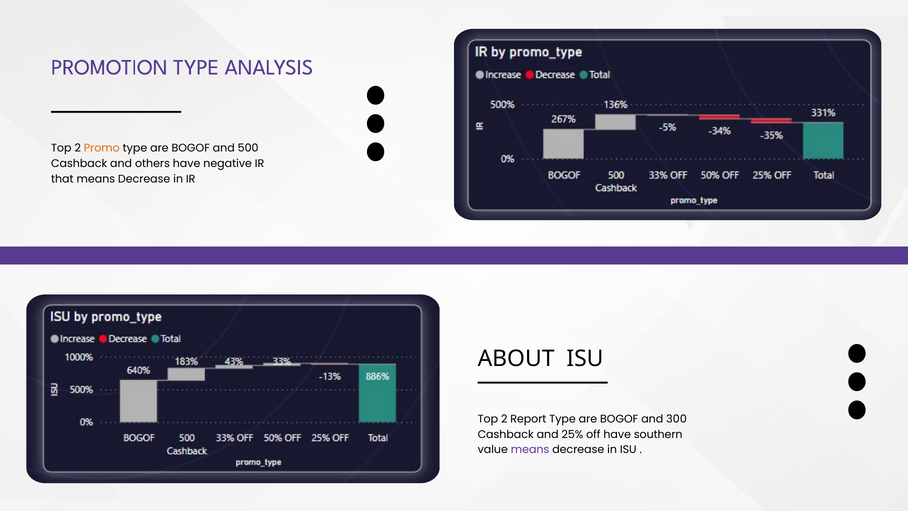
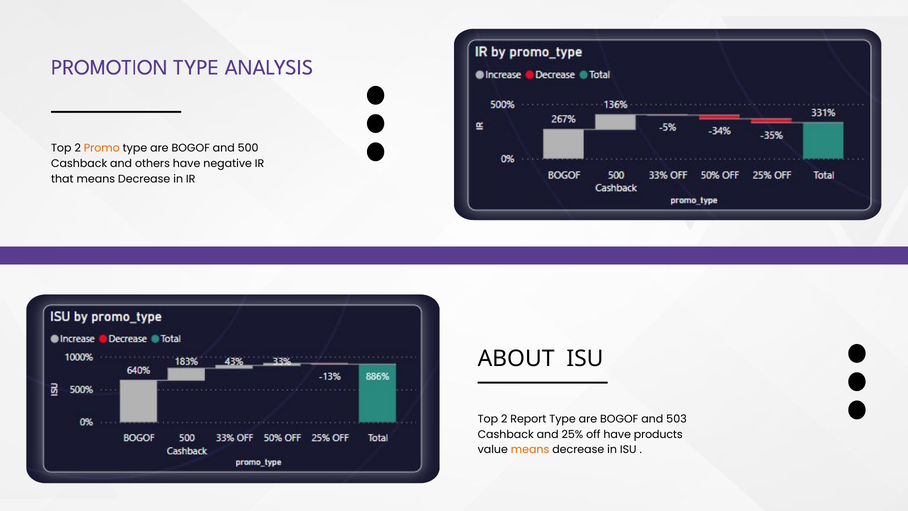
300: 300 -> 503
southern: southern -> products
means at (530, 450) colour: purple -> orange
